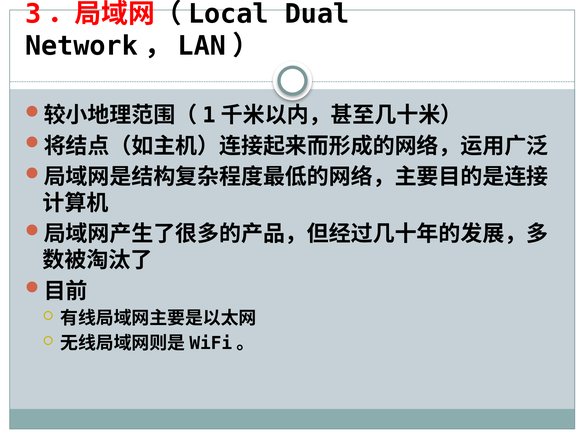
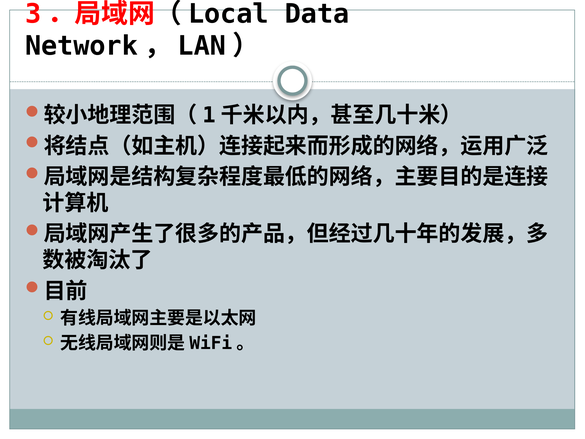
Dual: Dual -> Data
